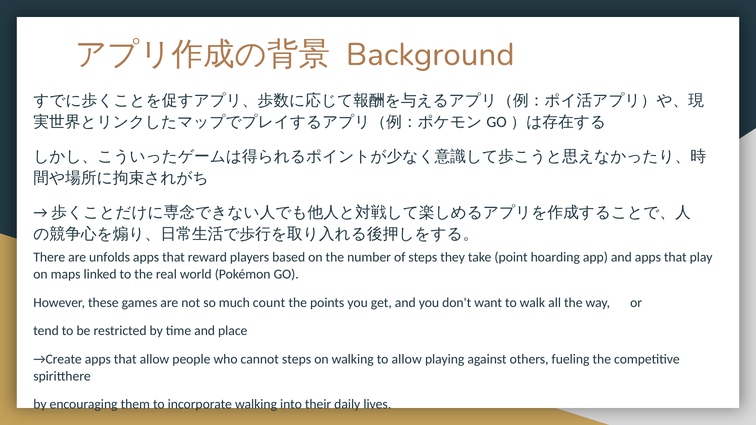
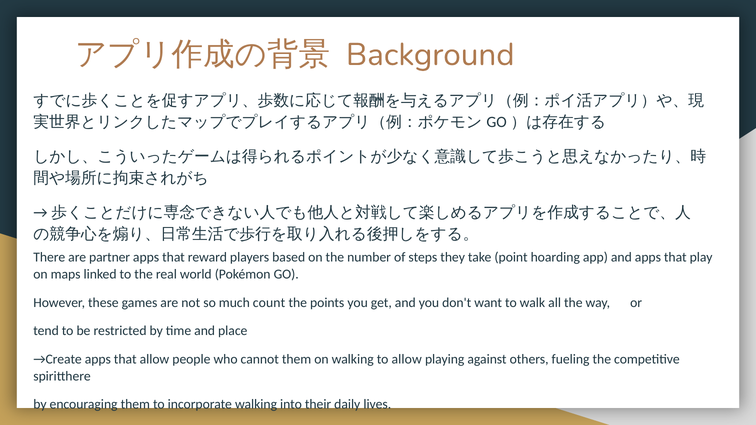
unfolds: unfolds -> partner
cannot steps: steps -> them
